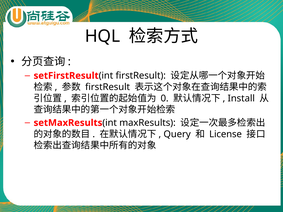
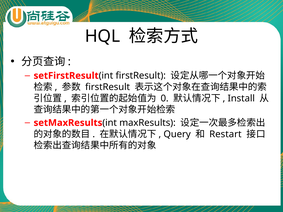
License: License -> Restart
